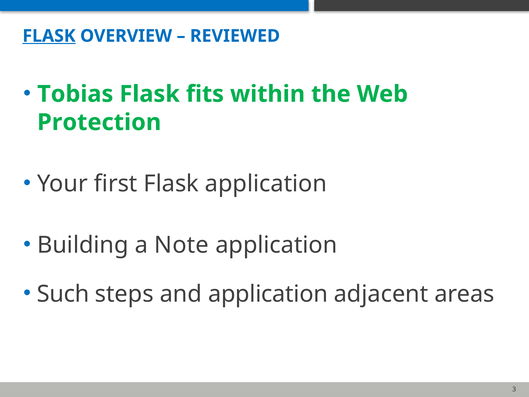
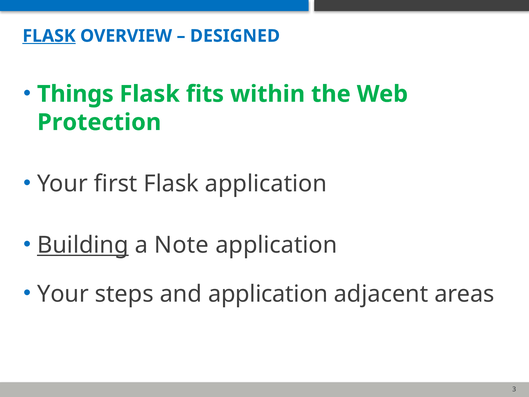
REVIEWED: REVIEWED -> DESIGNED
Tobias: Tobias -> Things
Building underline: none -> present
Such at (63, 294): Such -> Your
